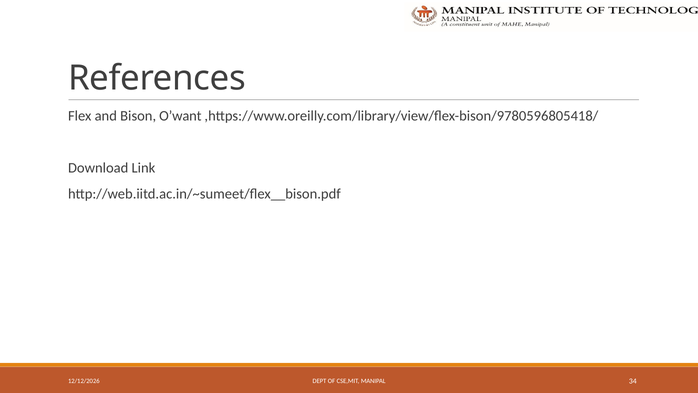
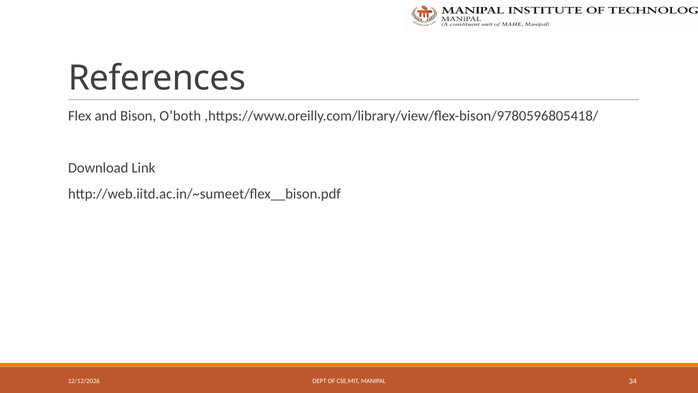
O’want: O’want -> O’both
